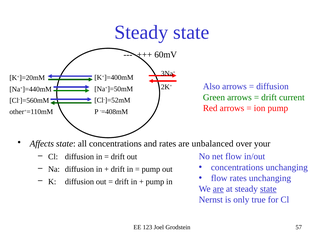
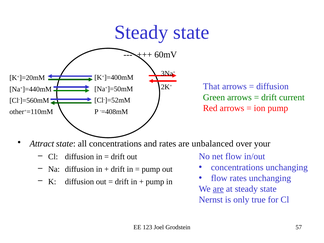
Also: Also -> That
Affects: Affects -> Attract
state at (268, 189) underline: present -> none
